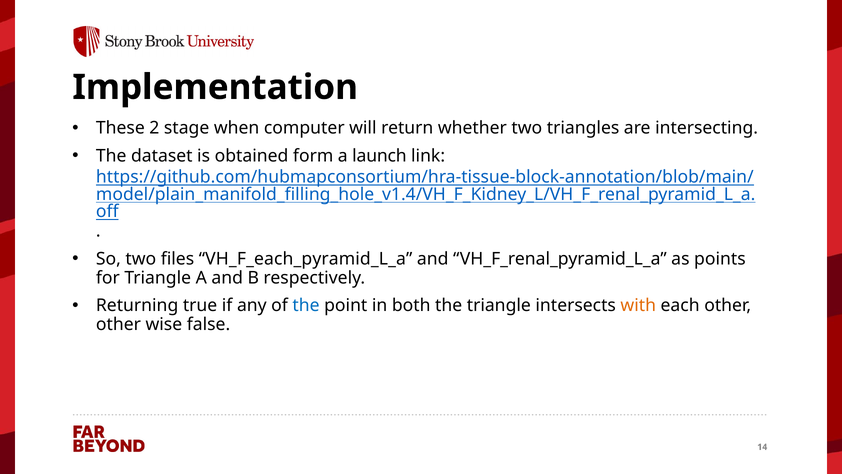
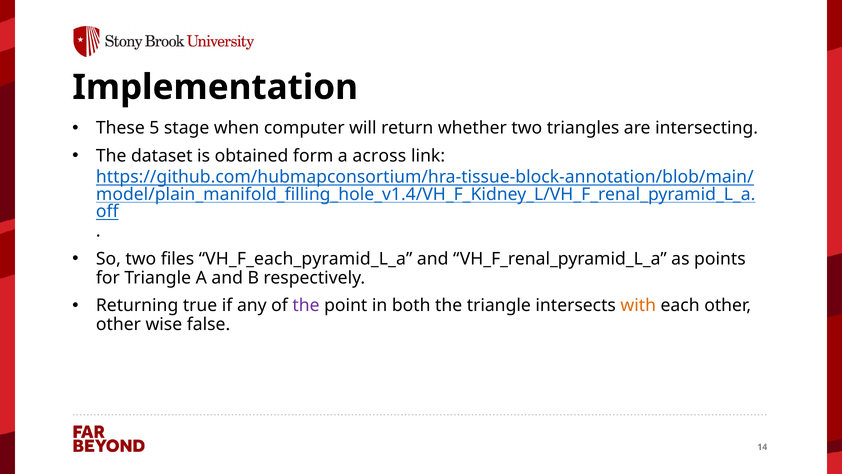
2: 2 -> 5
launch: launch -> across
the at (306, 305) colour: blue -> purple
